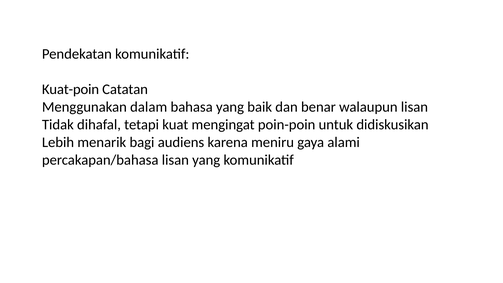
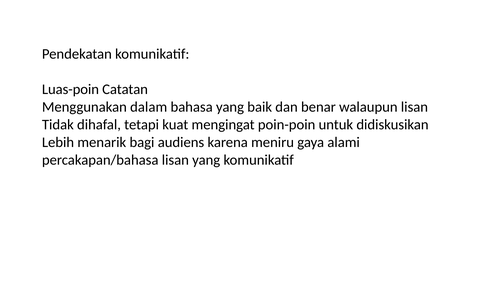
Kuat-poin: Kuat-poin -> Luas-poin
